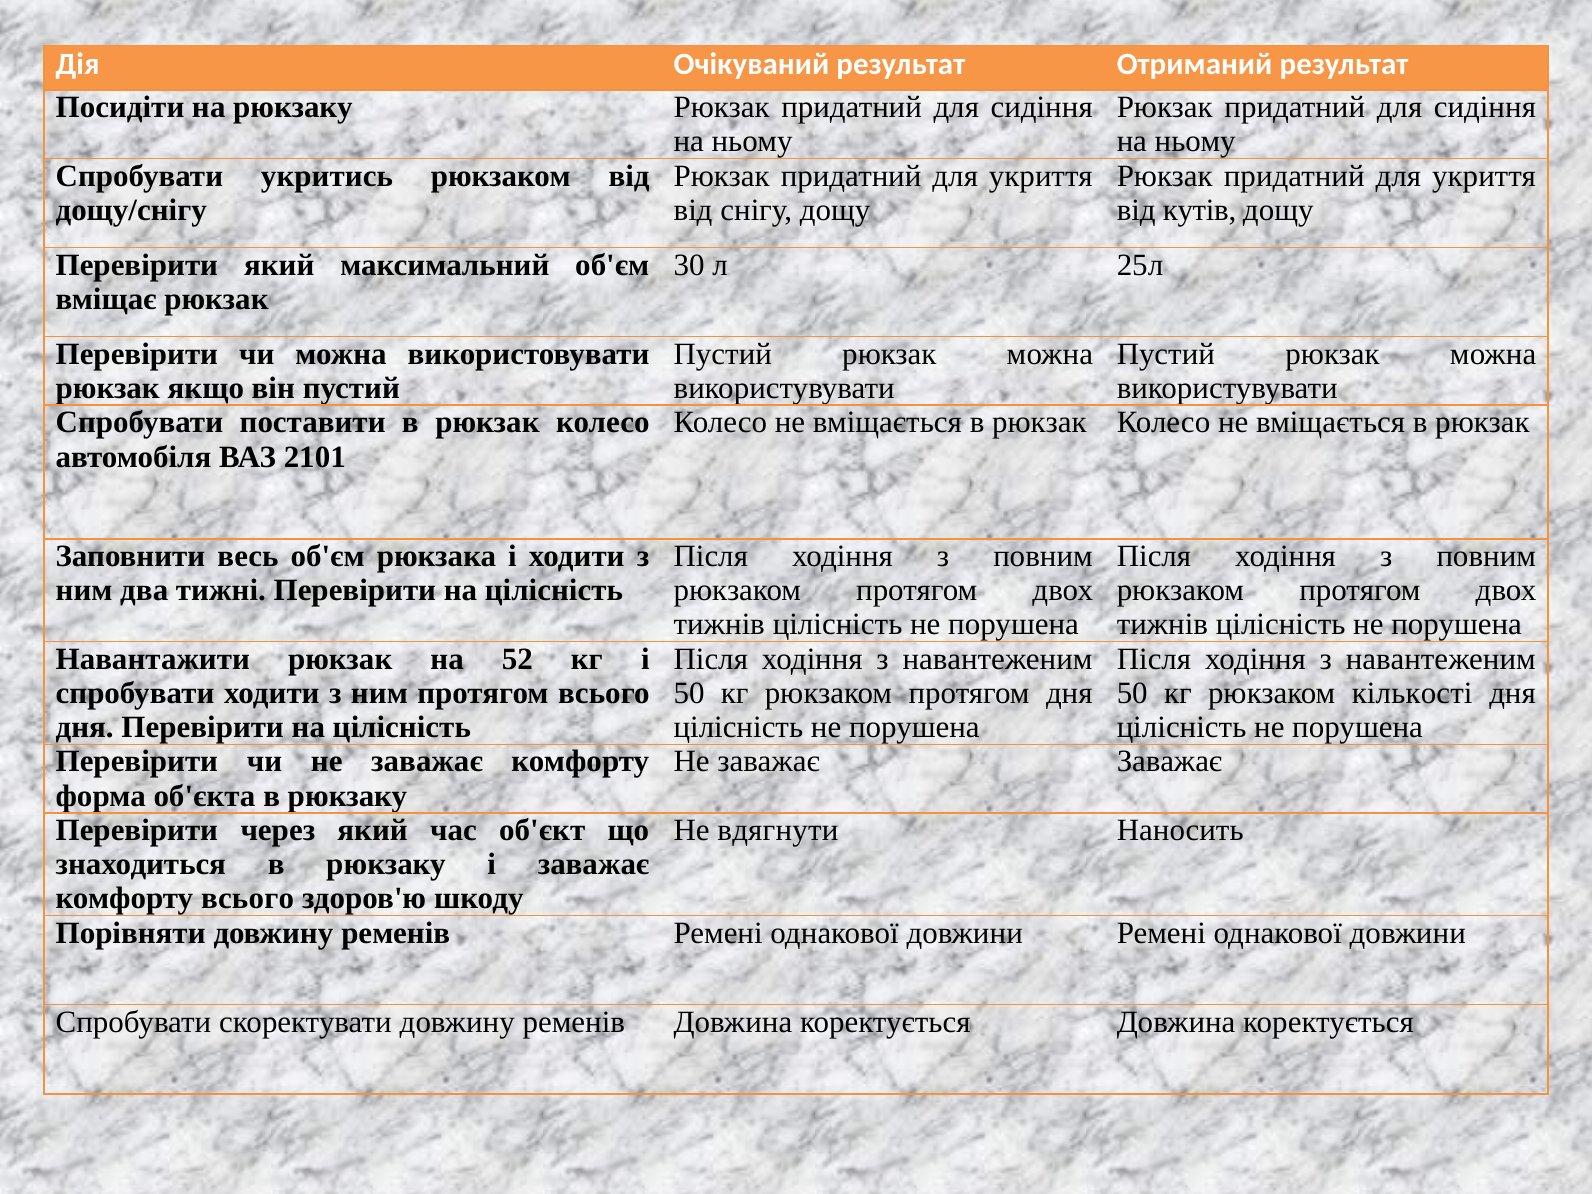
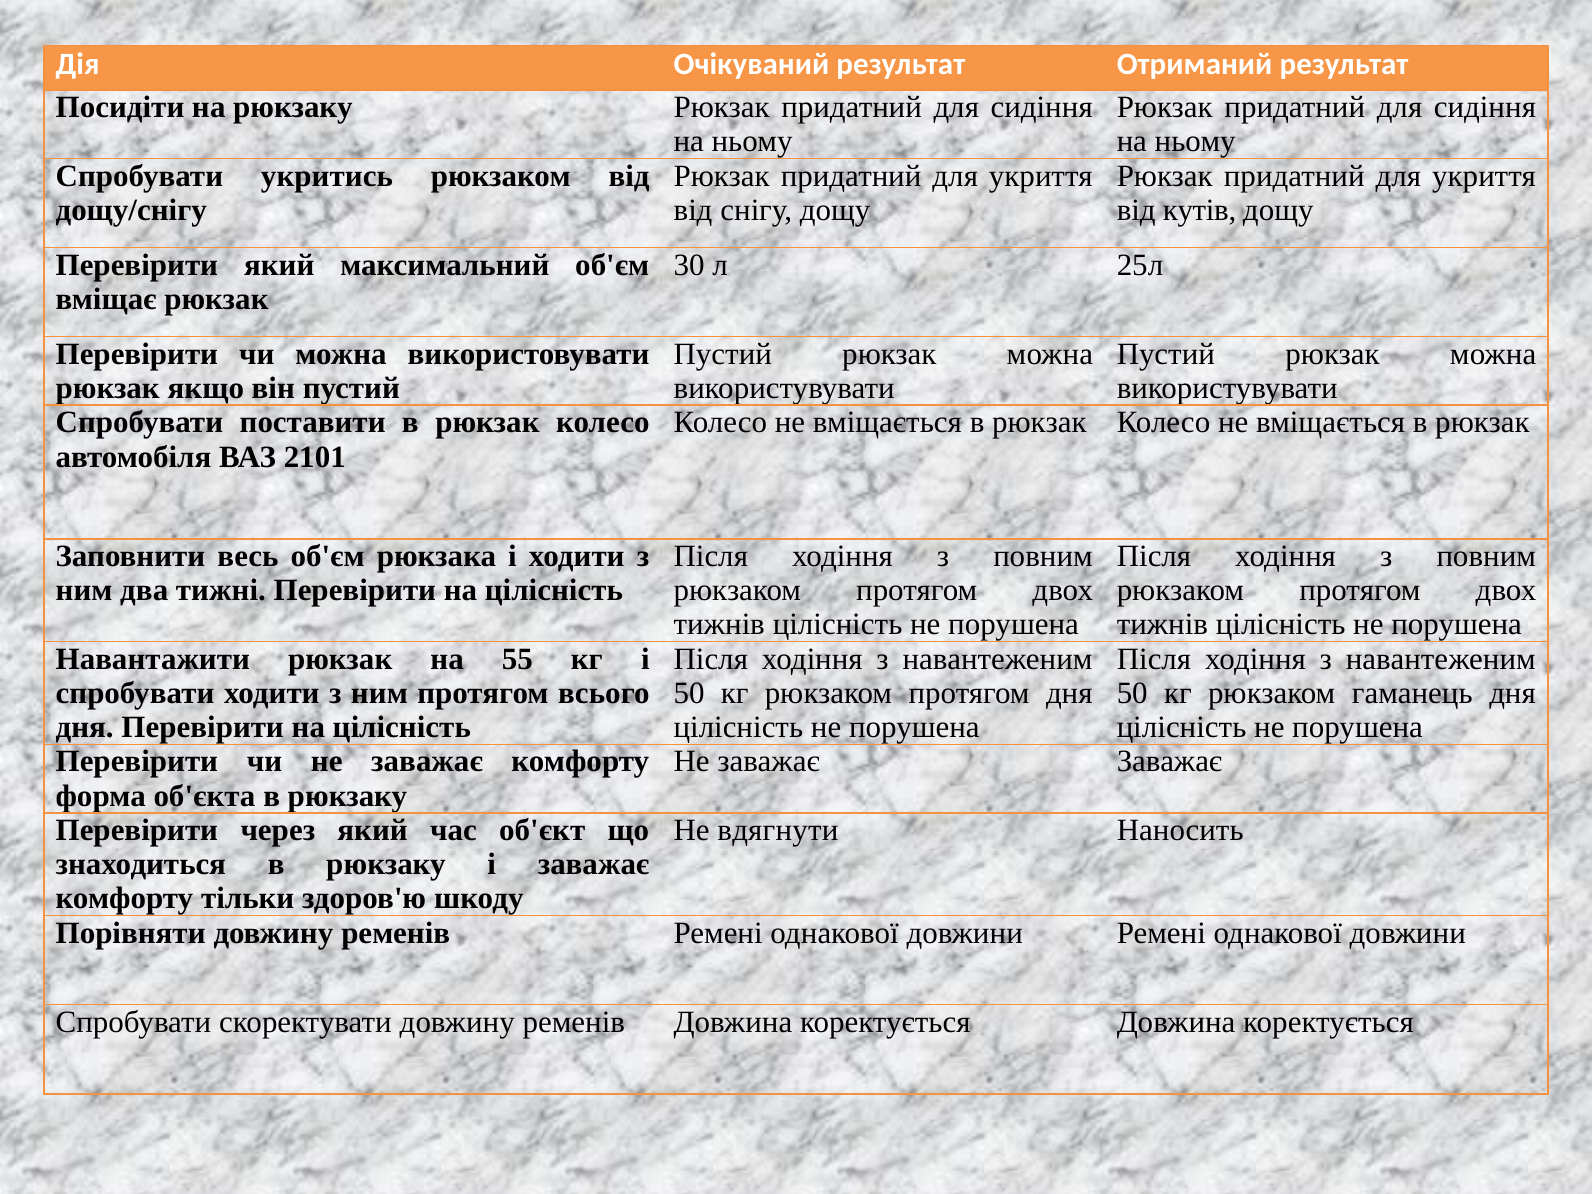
52: 52 -> 55
кількості: кількості -> гаманець
комфорту всього: всього -> тільки
